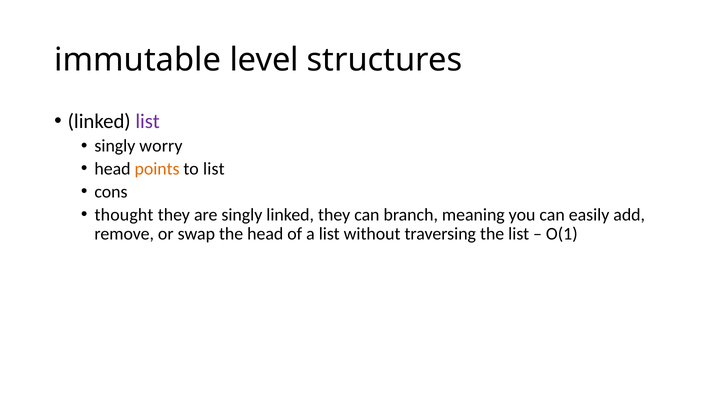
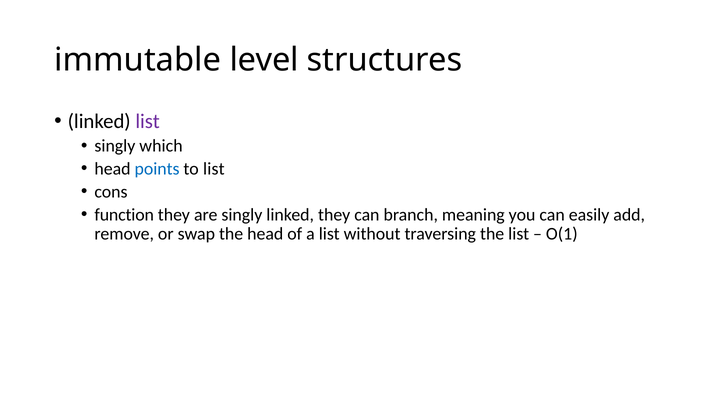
worry: worry -> which
points colour: orange -> blue
thought: thought -> function
